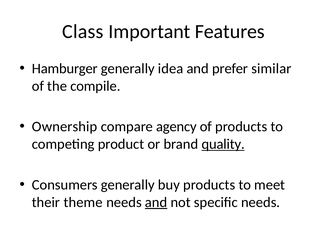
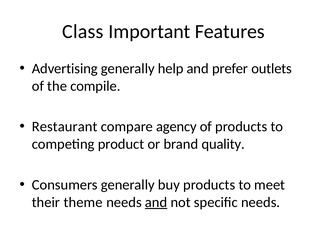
Hamburger: Hamburger -> Advertising
idea: idea -> help
similar: similar -> outlets
Ownership: Ownership -> Restaurant
quality underline: present -> none
